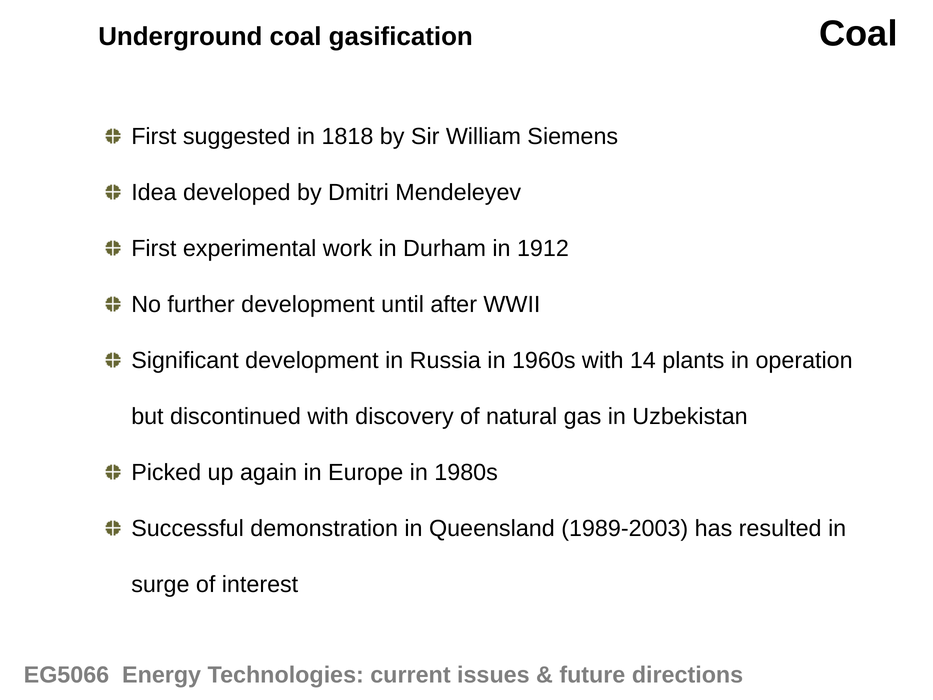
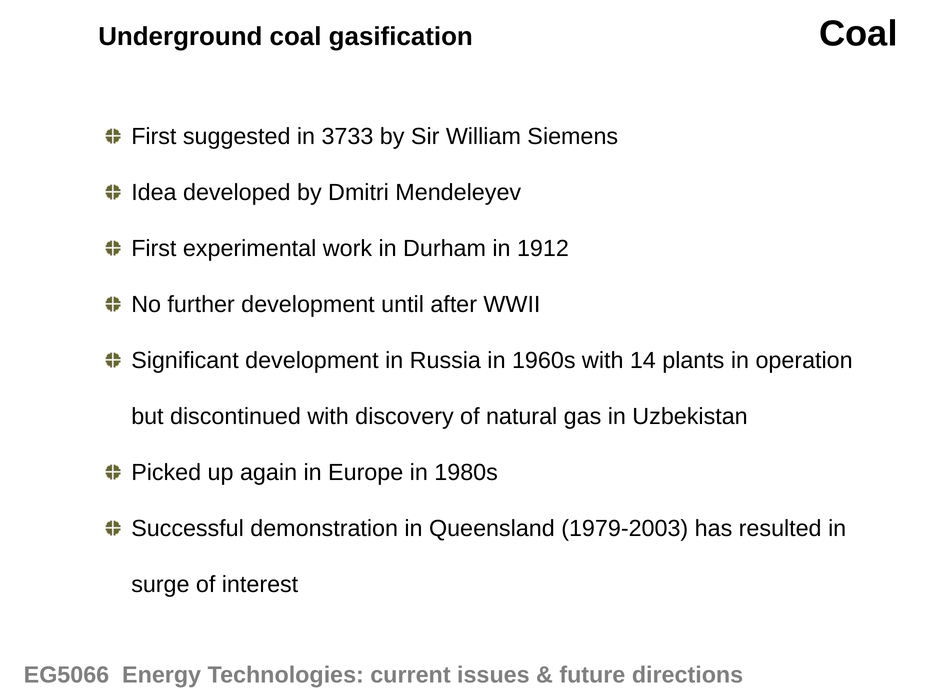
1818: 1818 -> 3733
1989-2003: 1989-2003 -> 1979-2003
